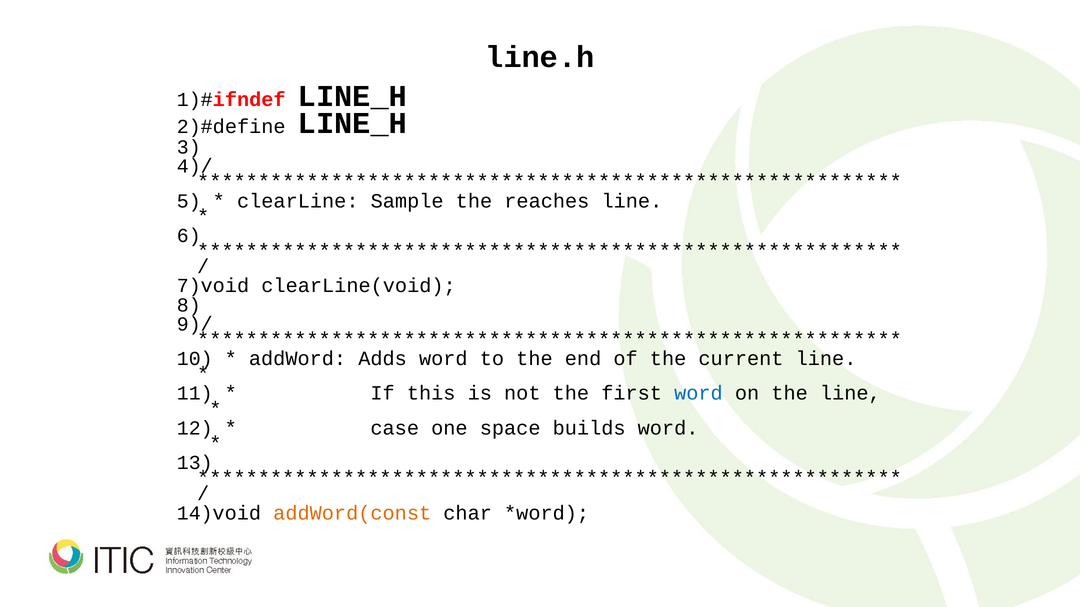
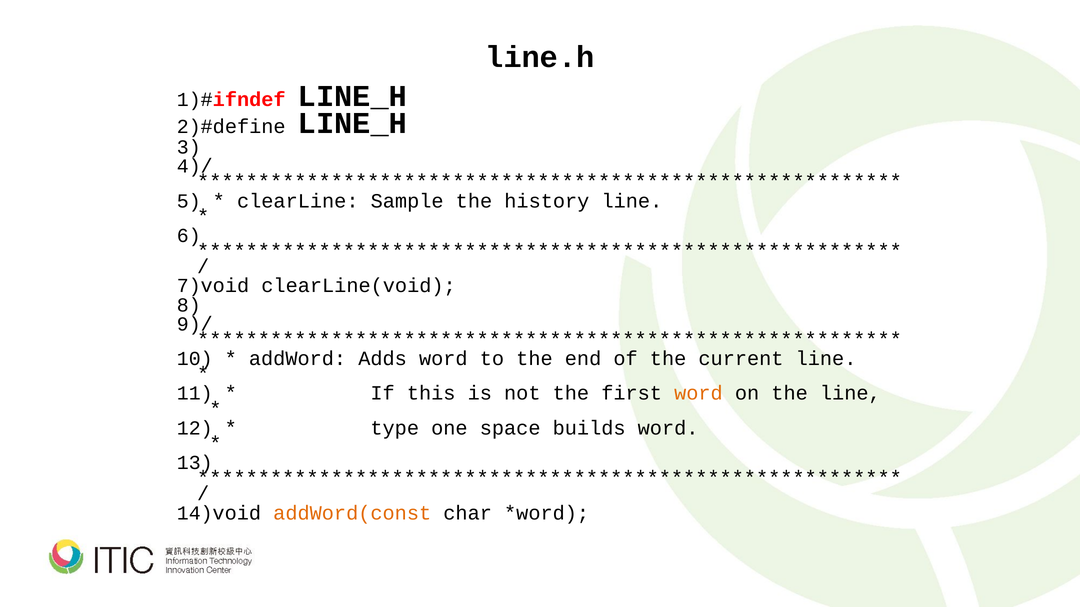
reaches: reaches -> history
word at (698, 394) colour: blue -> orange
case: case -> type
